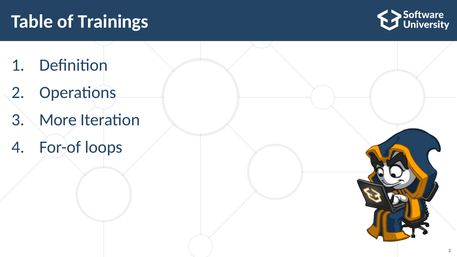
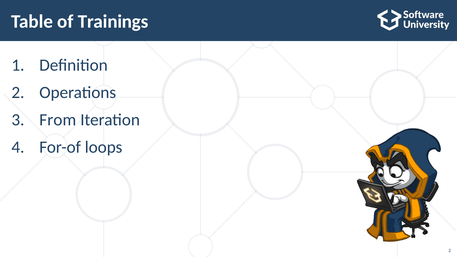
More: More -> From
